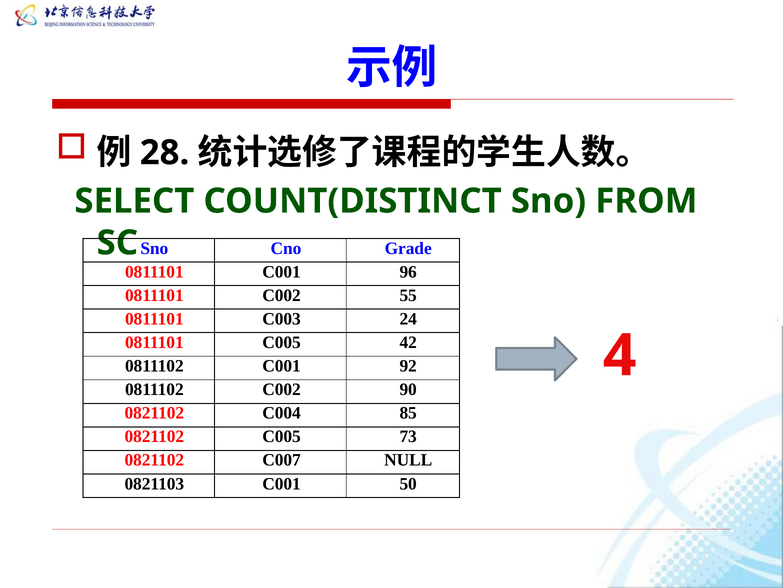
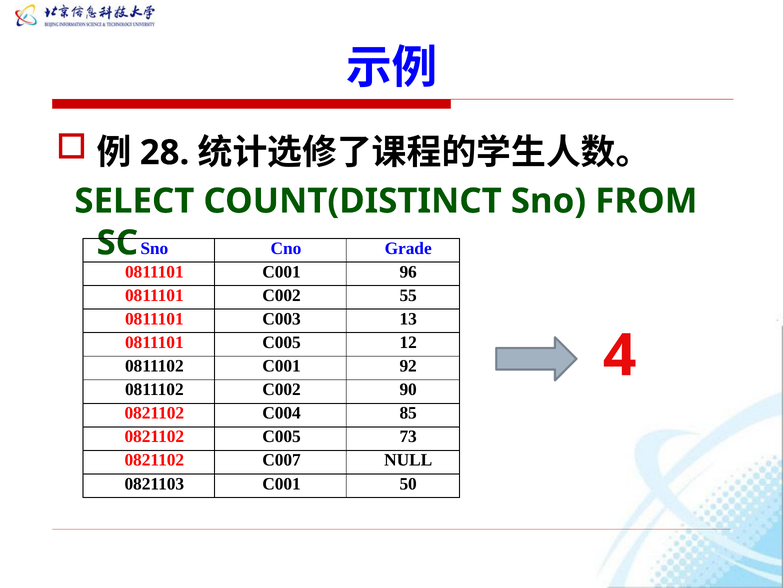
24: 24 -> 13
42: 42 -> 12
